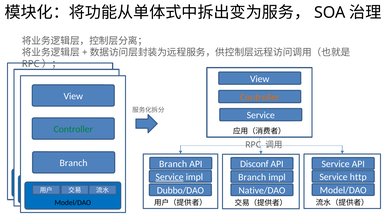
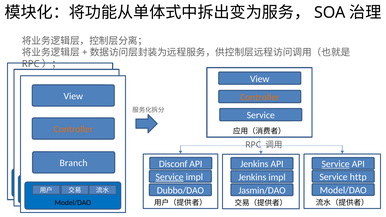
Controller at (73, 129) colour: green -> orange
Branch at (173, 164): Branch -> Disconf
API Disconf: Disconf -> Jenkins
Service at (336, 164) underline: none -> present
Branch at (252, 177): Branch -> Jenkins
Native/DAO: Native/DAO -> Jasmin/DAO
